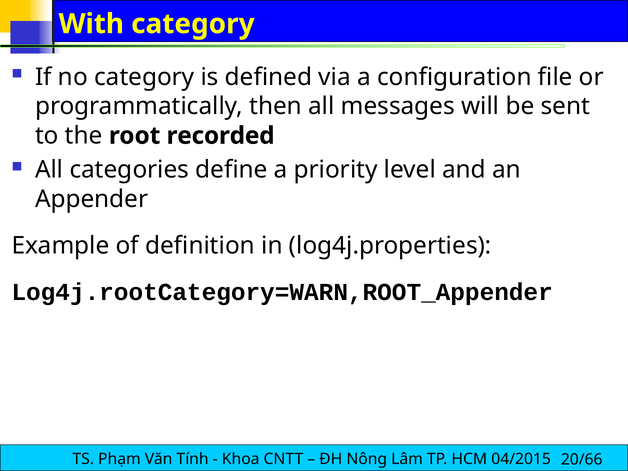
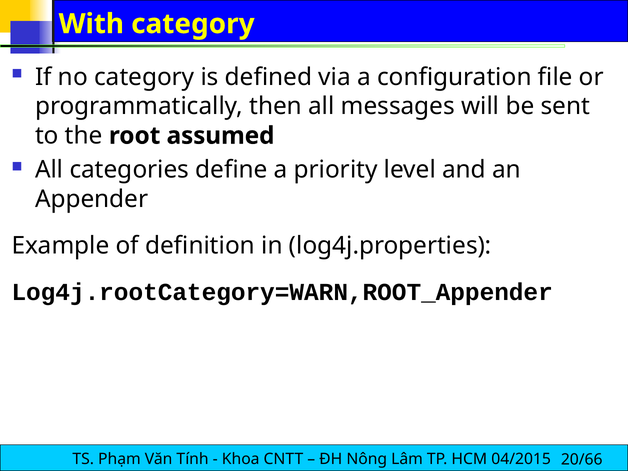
recorded: recorded -> assumed
